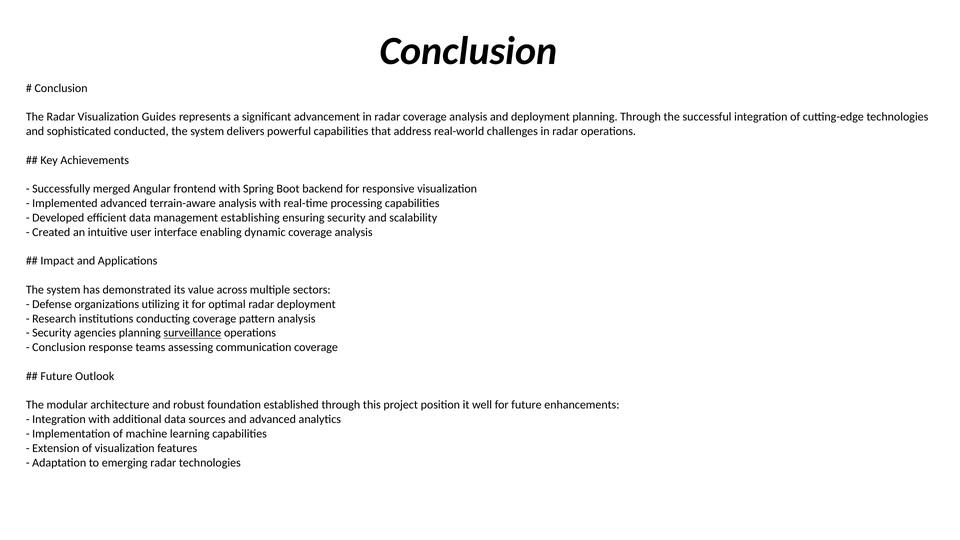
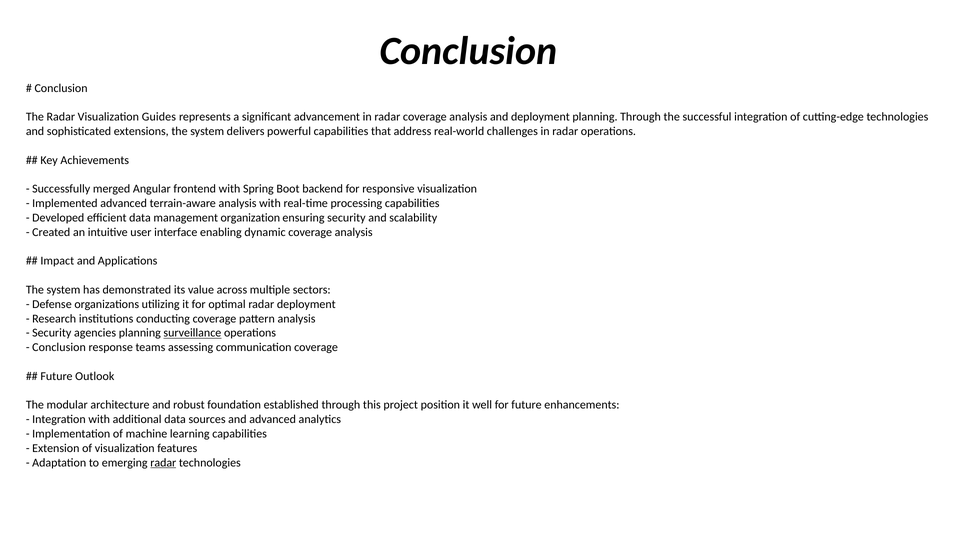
conducted: conducted -> extensions
establishing: establishing -> organization
radar at (163, 463) underline: none -> present
